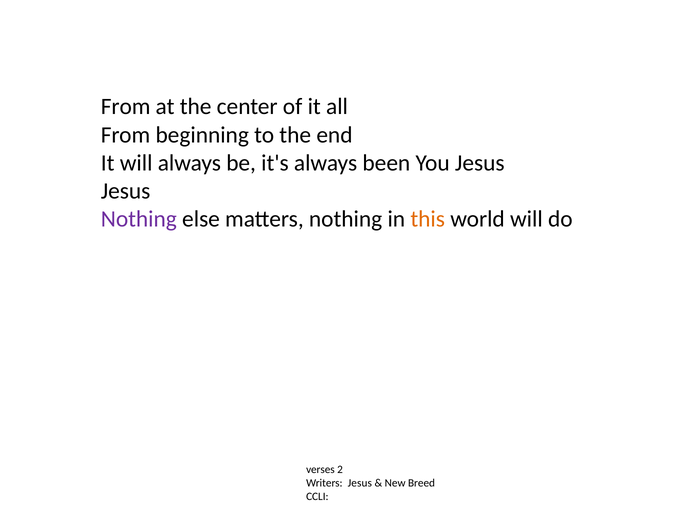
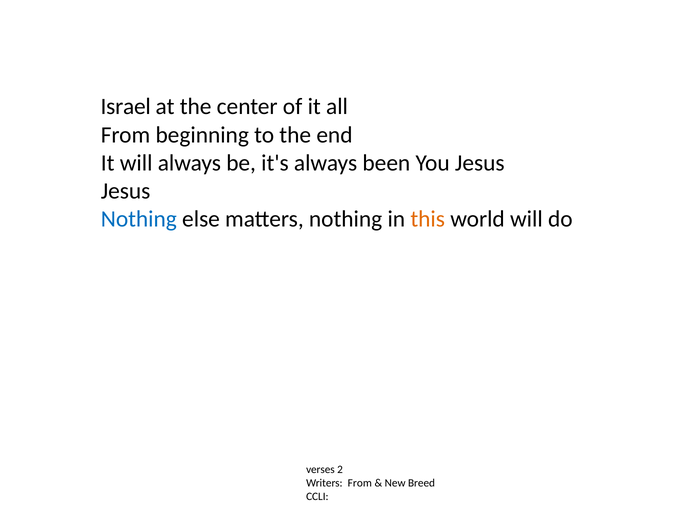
From at (126, 107): From -> Israel
Nothing at (139, 219) colour: purple -> blue
Writers Jesus: Jesus -> From
